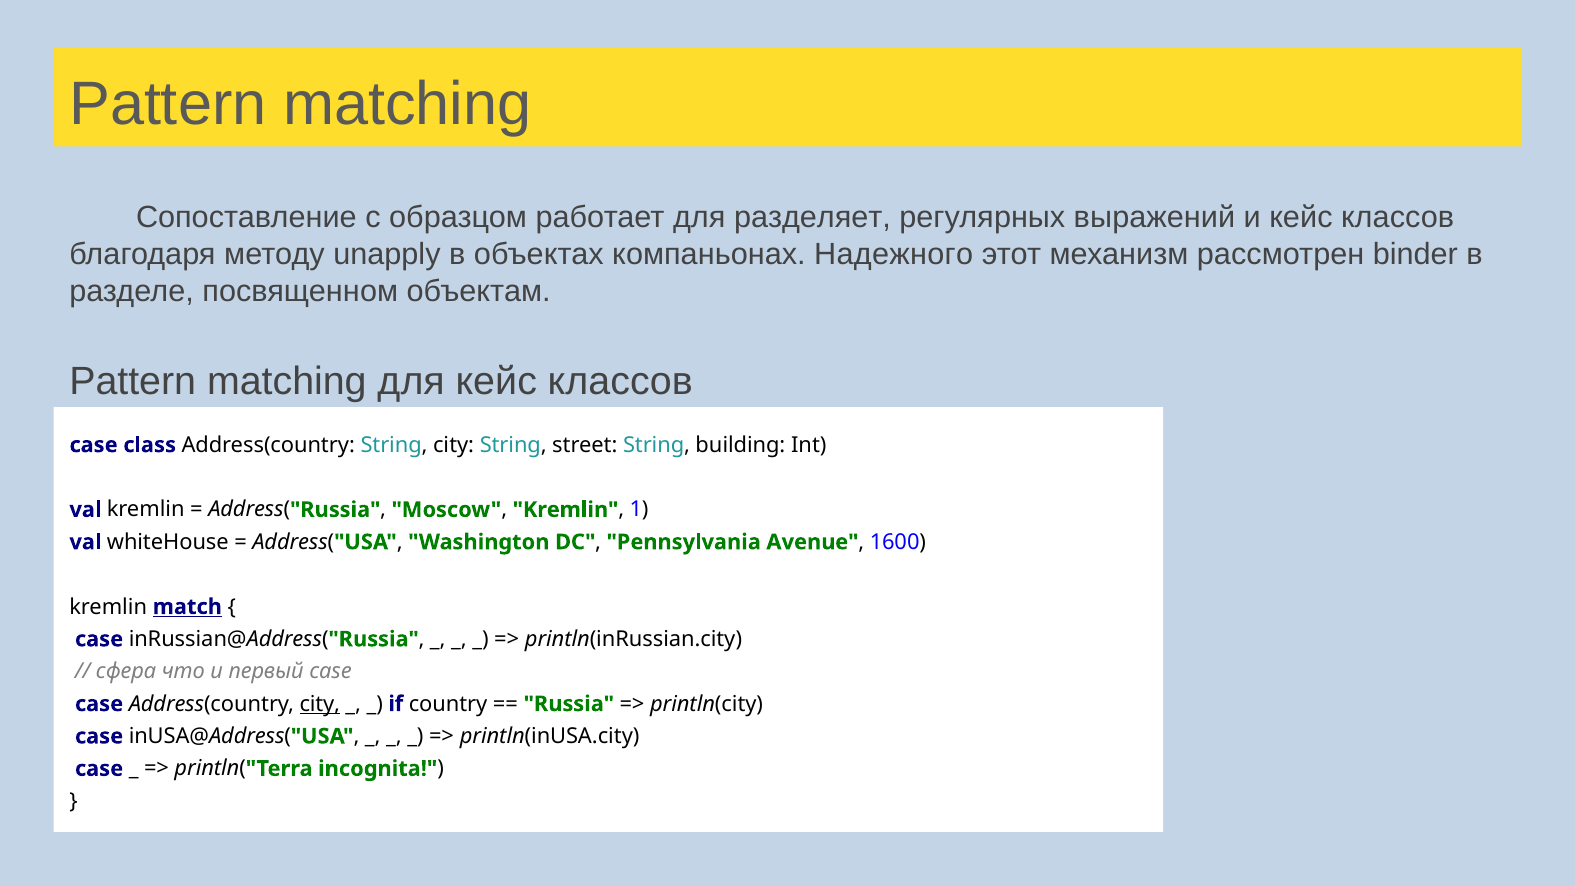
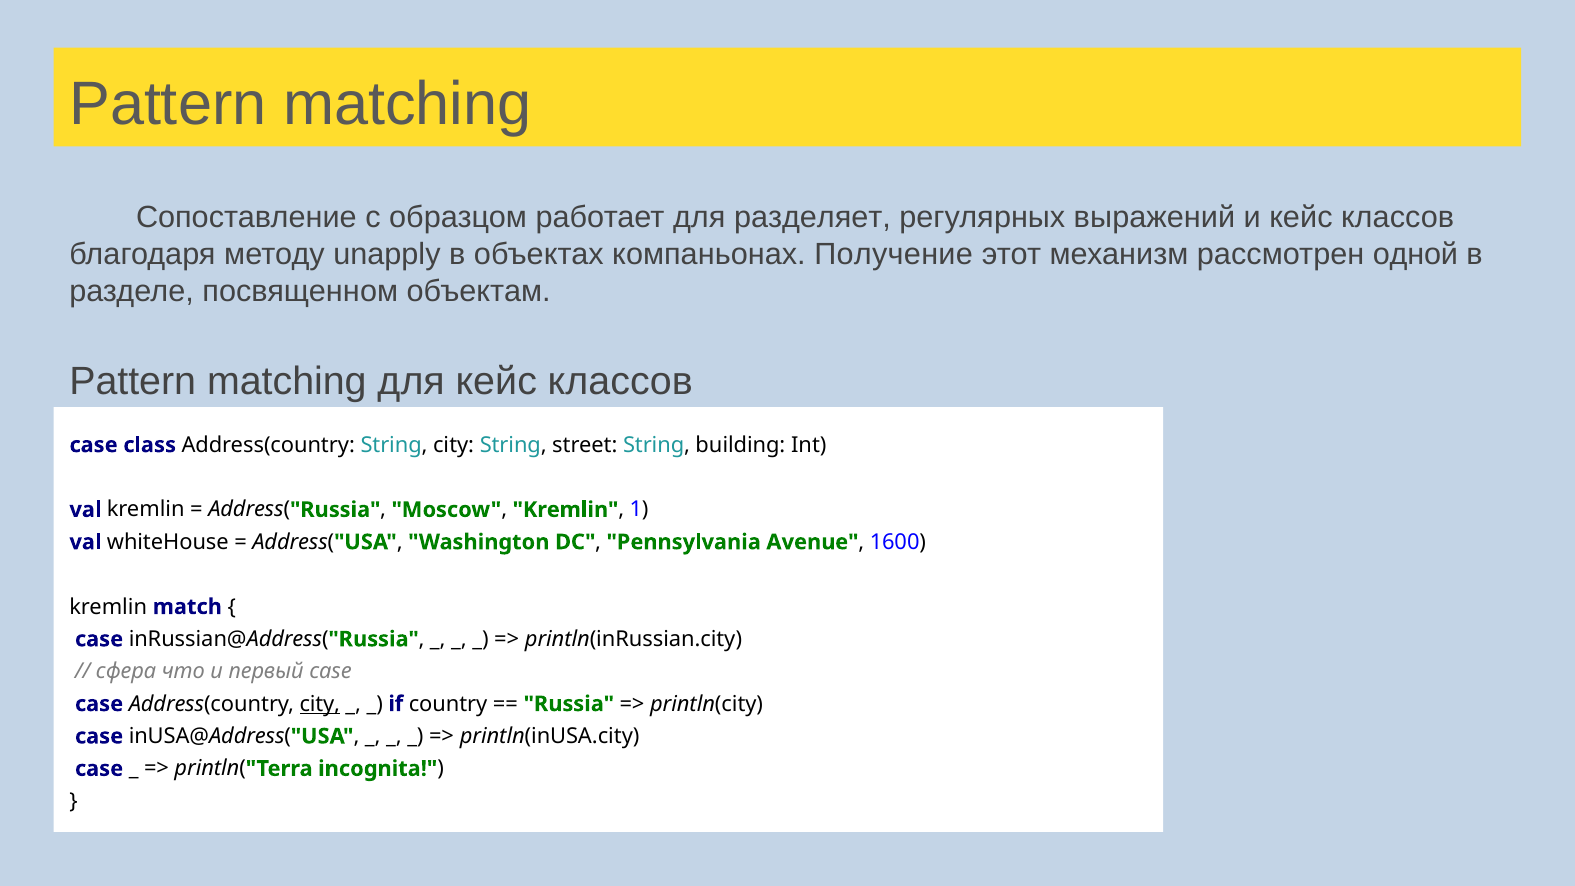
Надежного: Надежного -> Получение
binder: binder -> одной
match underline: present -> none
